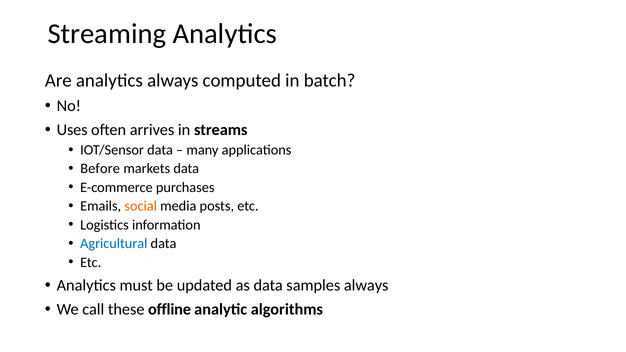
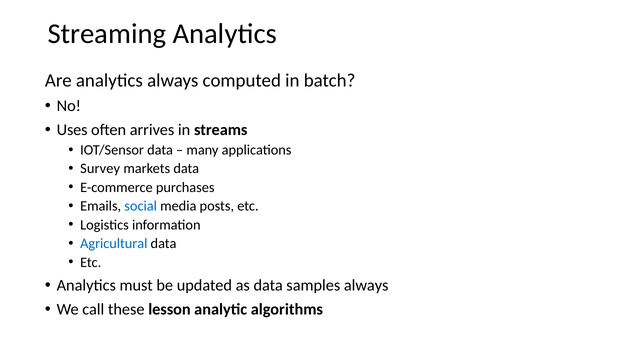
Before: Before -> Survey
social colour: orange -> blue
offline: offline -> lesson
